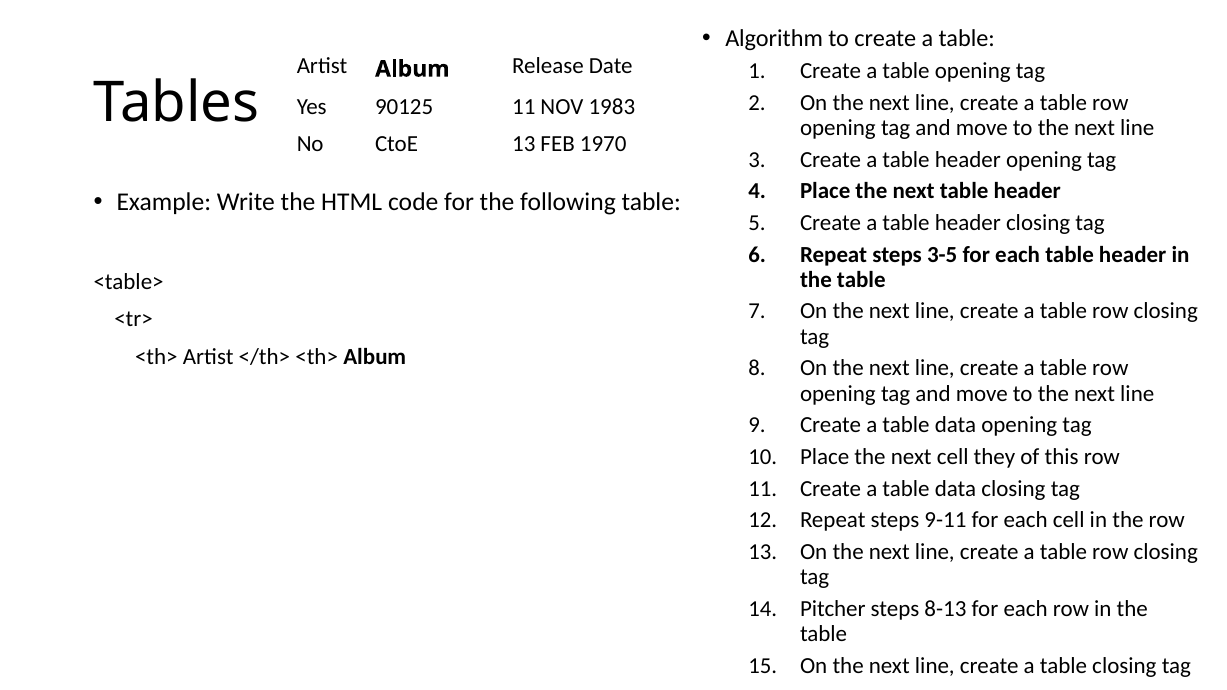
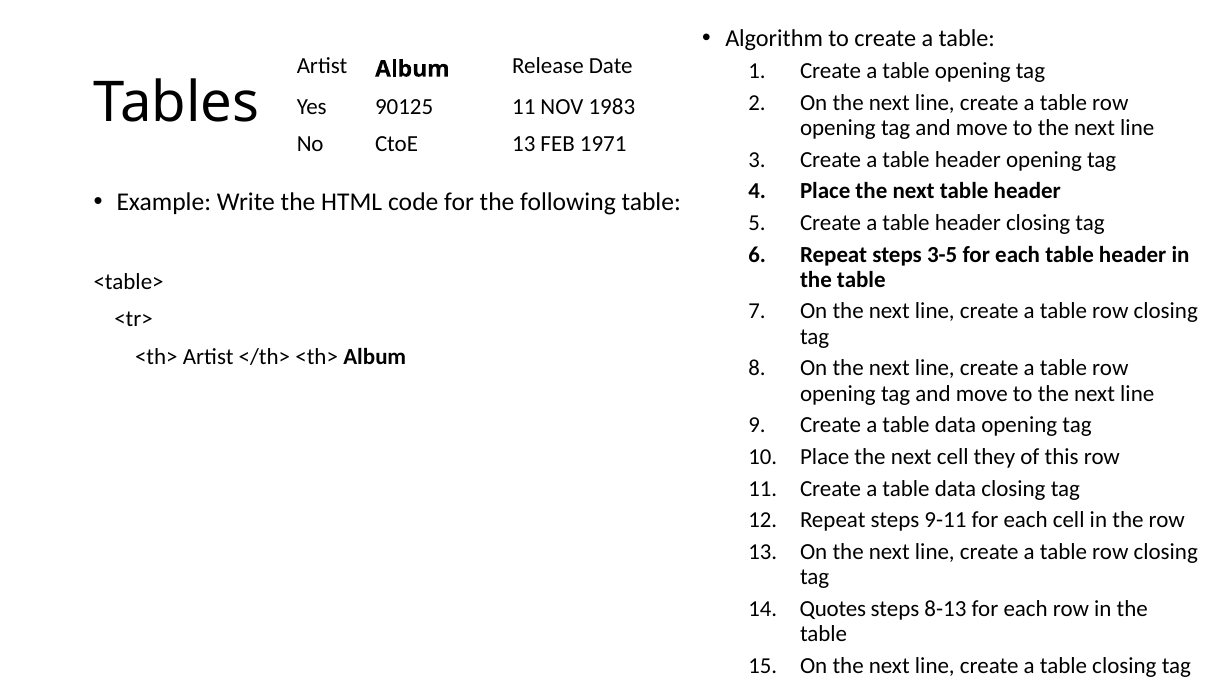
1970: 1970 -> 1971
Pitcher: Pitcher -> Quotes
